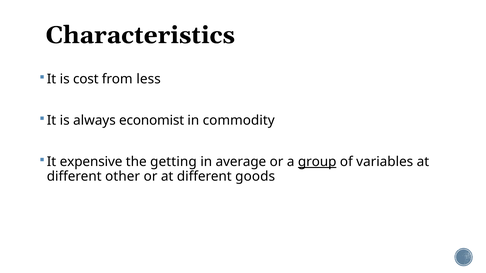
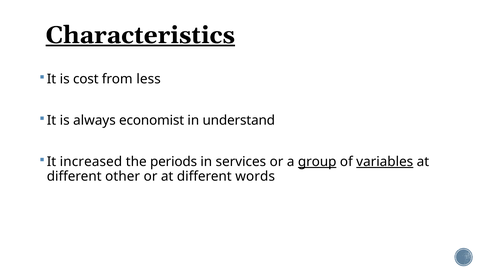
Characteristics underline: none -> present
commodity: commodity -> understand
expensive: expensive -> increased
getting: getting -> periods
average: average -> services
variables underline: none -> present
goods: goods -> words
